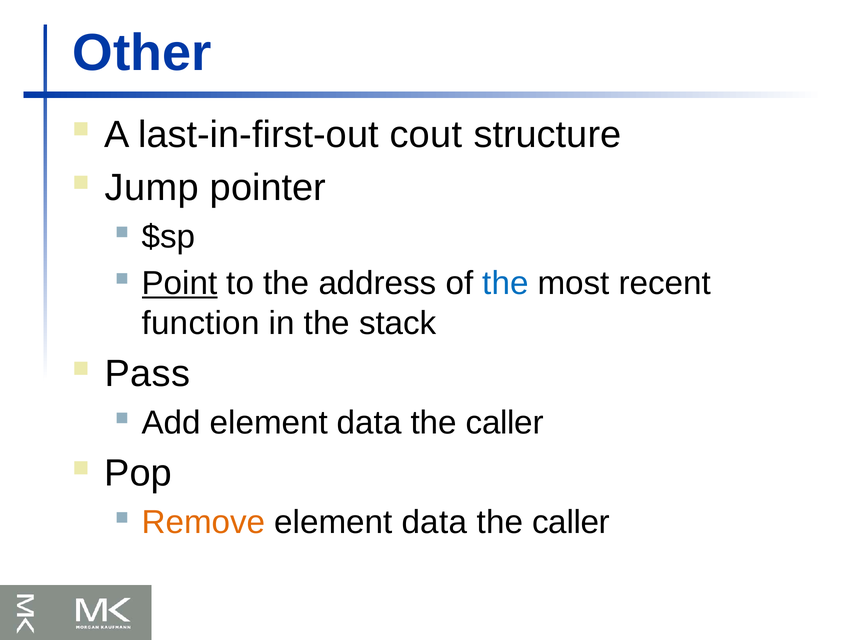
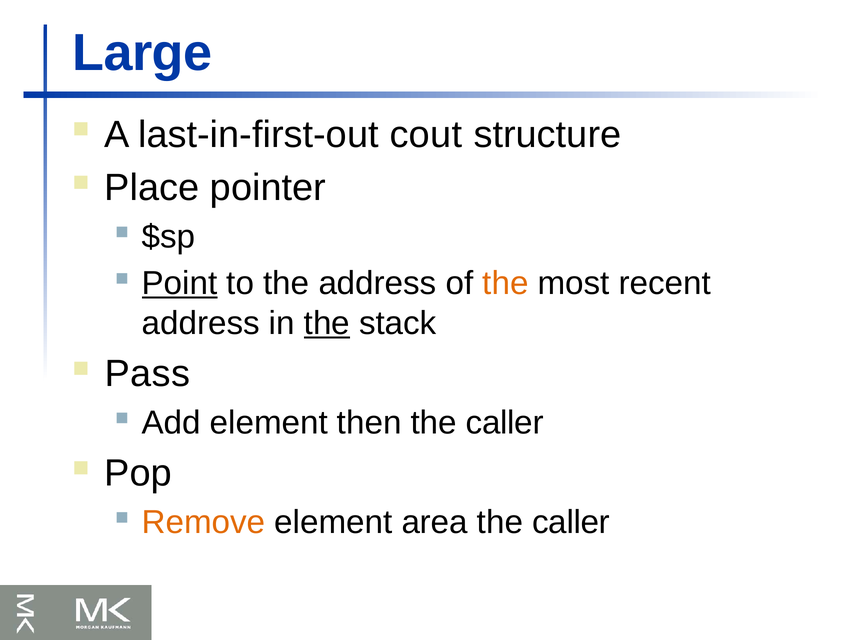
Other: Other -> Large
Jump: Jump -> Place
the at (505, 284) colour: blue -> orange
function at (201, 323): function -> address
the at (327, 323) underline: none -> present
Add element data: data -> then
data at (434, 523): data -> area
